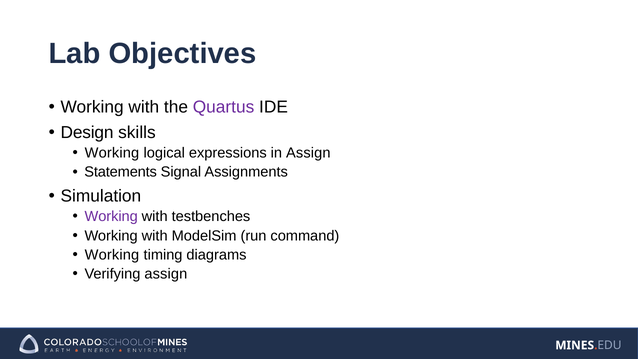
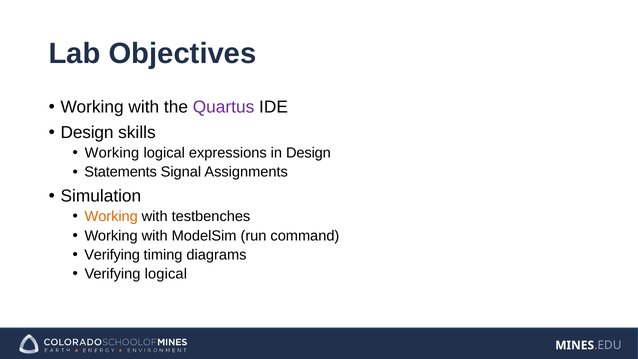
in Assign: Assign -> Design
Working at (111, 216) colour: purple -> orange
Working at (112, 255): Working -> Verifying
Verifying assign: assign -> logical
